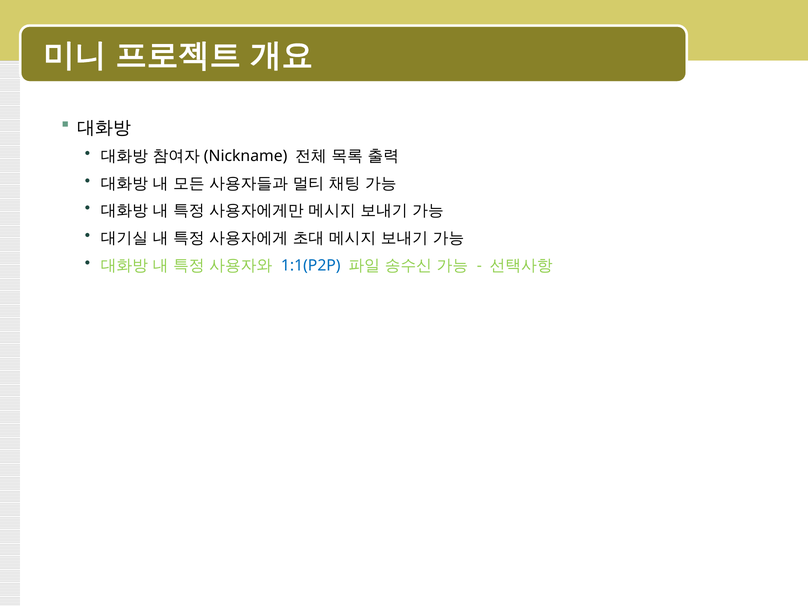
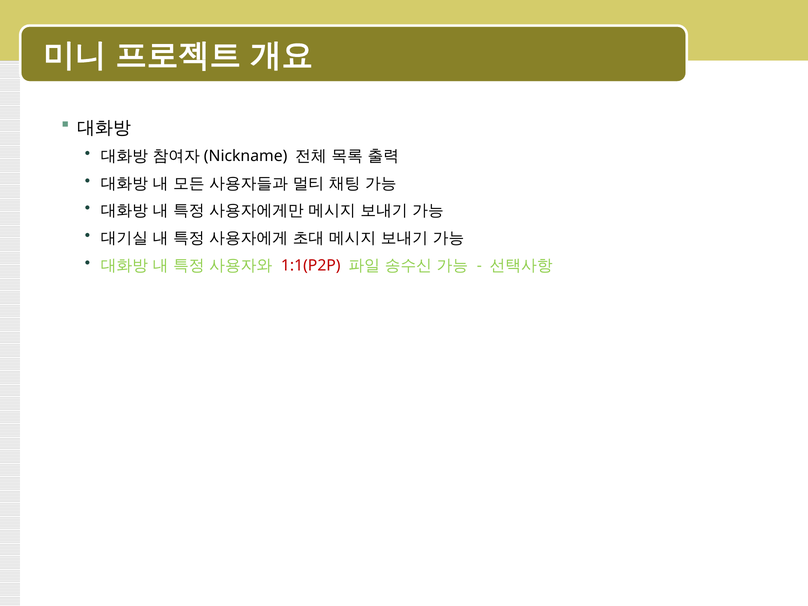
1:1(P2P colour: blue -> red
